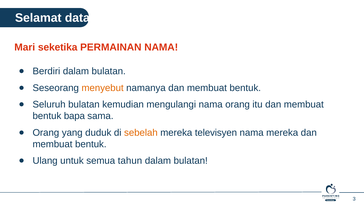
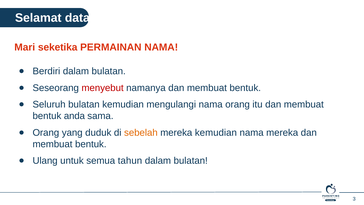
menyebut colour: orange -> red
bapa: bapa -> anda
mereka televisyen: televisyen -> kemudian
